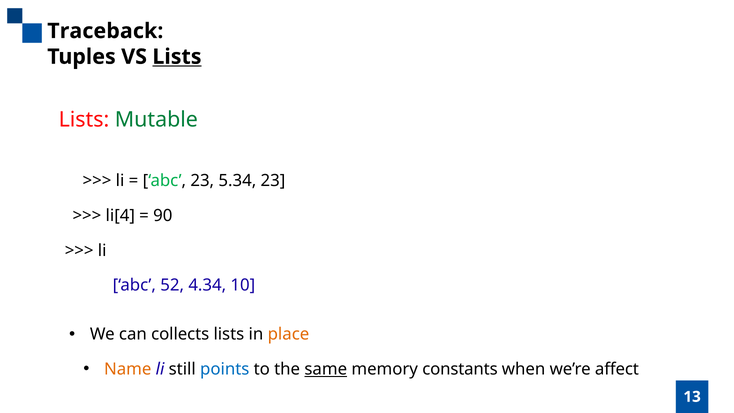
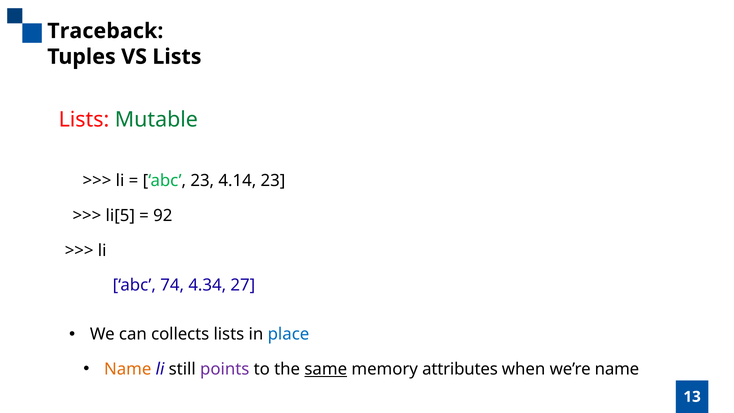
Lists at (177, 57) underline: present -> none
5.34: 5.34 -> 4.14
li[4: li[4 -> li[5
90: 90 -> 92
52: 52 -> 74
10: 10 -> 27
place colour: orange -> blue
points colour: blue -> purple
constants: constants -> attributes
we’re affect: affect -> name
